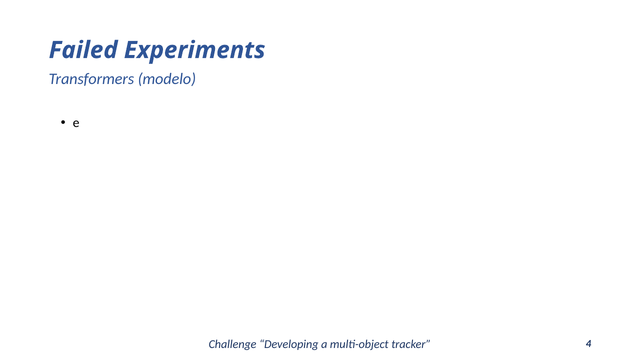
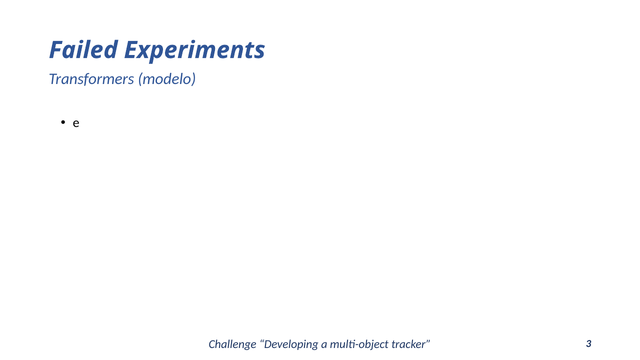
4: 4 -> 3
